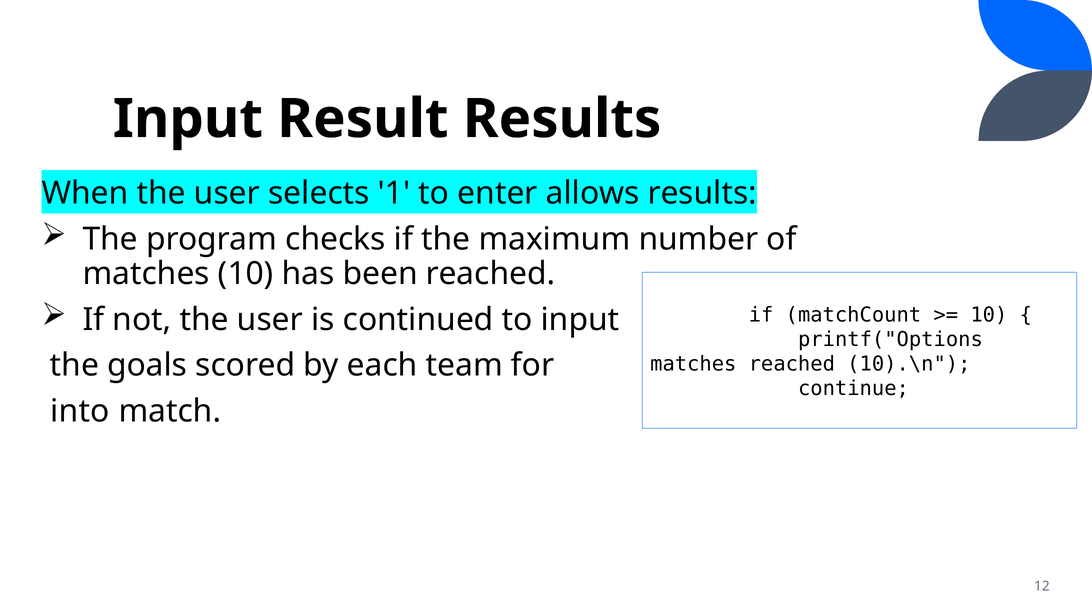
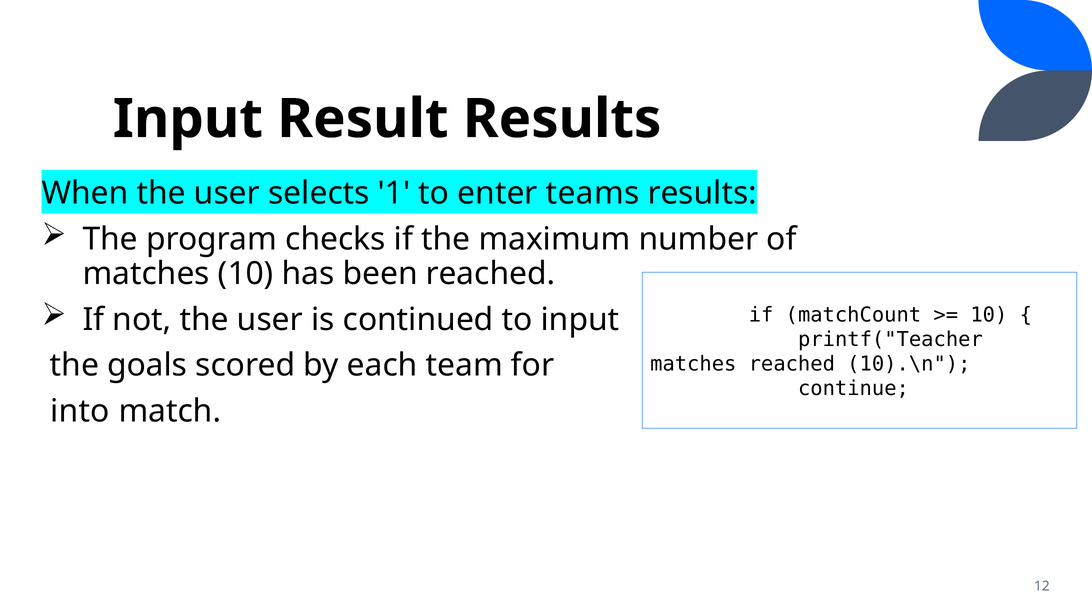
allows: allows -> teams
printf("Options: printf("Options -> printf("Teacher
